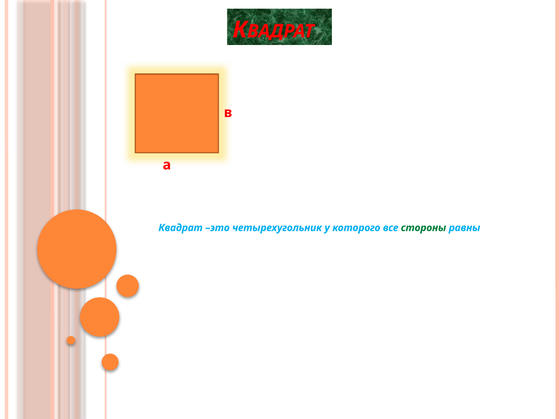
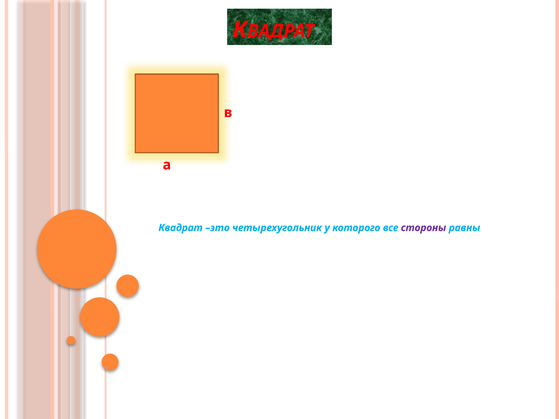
стороны colour: green -> purple
